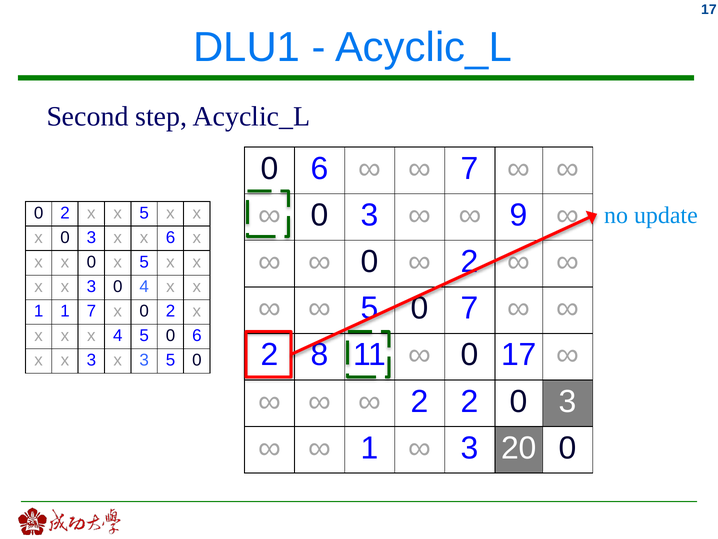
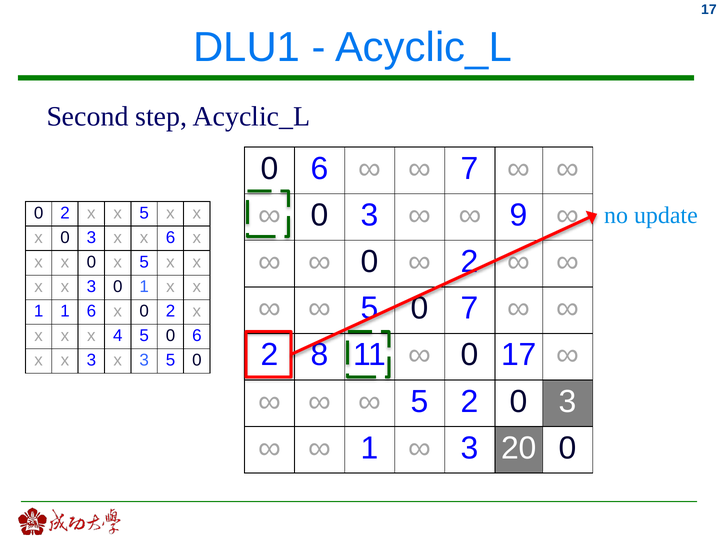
0 4: 4 -> 1
1 7: 7 -> 6
2 at (420, 401): 2 -> 5
